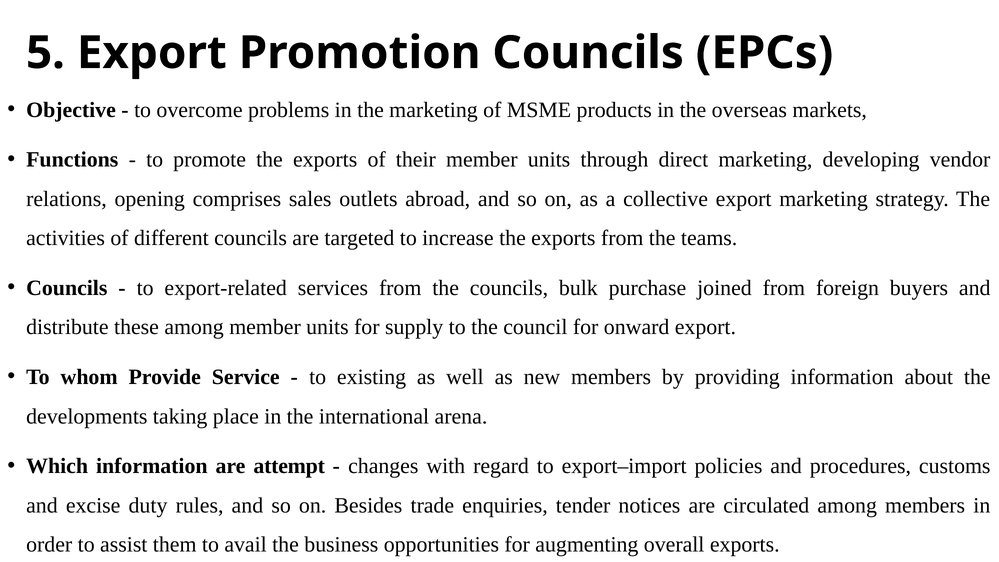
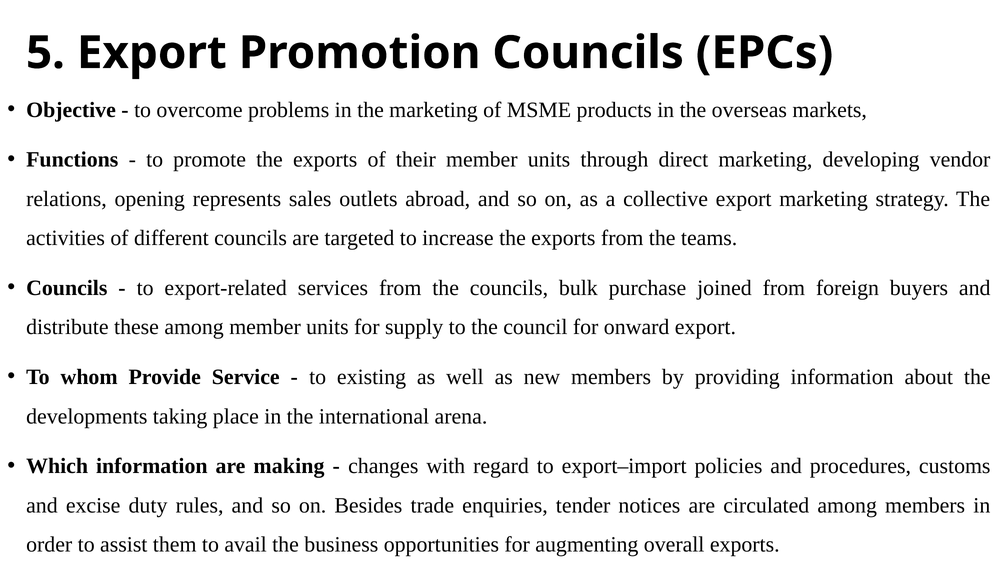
comprises: comprises -> represents
attempt: attempt -> making
